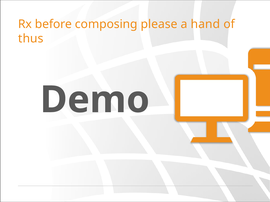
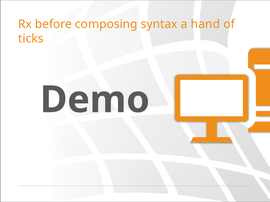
please: please -> syntax
thus: thus -> ticks
